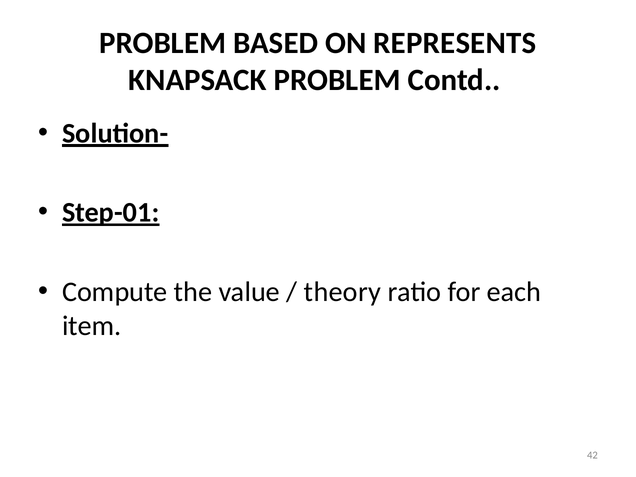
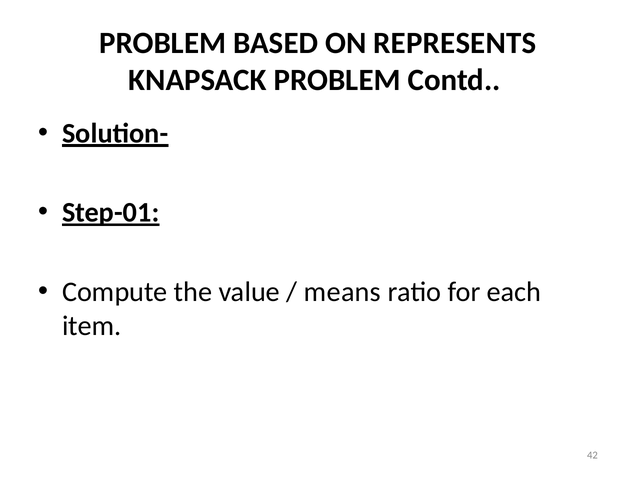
theory: theory -> means
